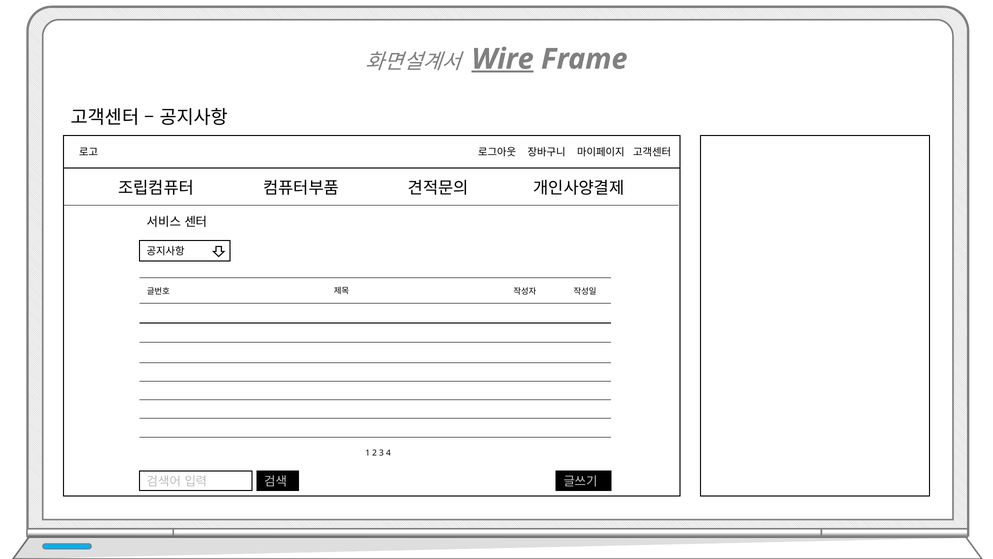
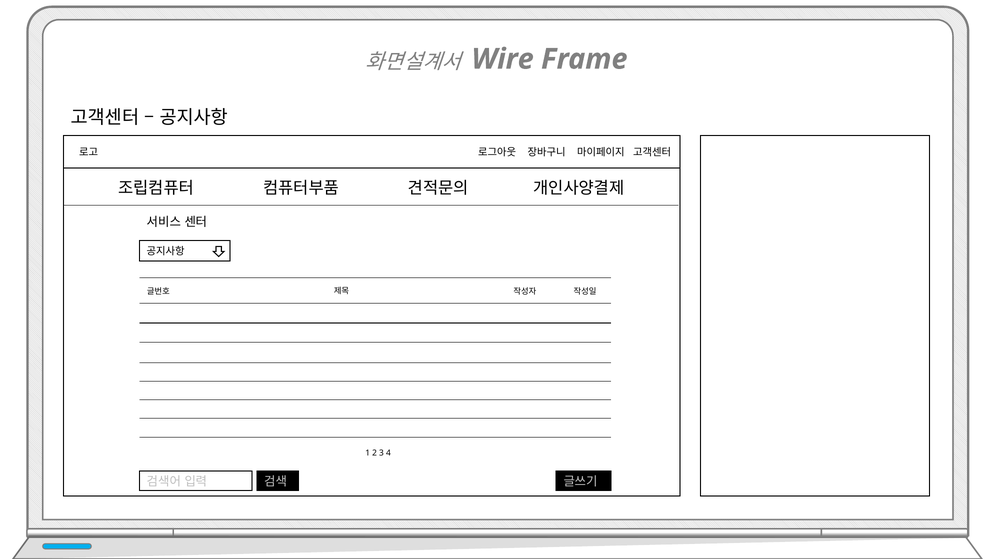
Wire underline: present -> none
